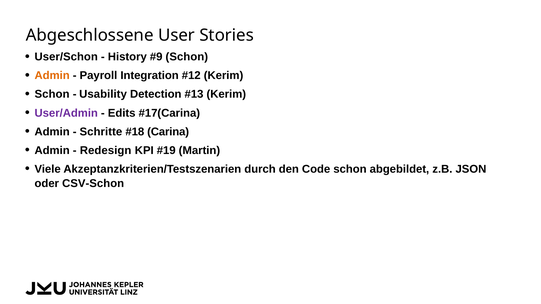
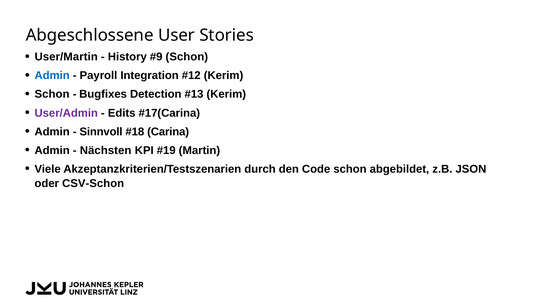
User/Schon: User/Schon -> User/Martin
Admin at (52, 76) colour: orange -> blue
Usability: Usability -> Bugfixes
Schritte: Schritte -> Sinnvoll
Redesign: Redesign -> Nächsten
